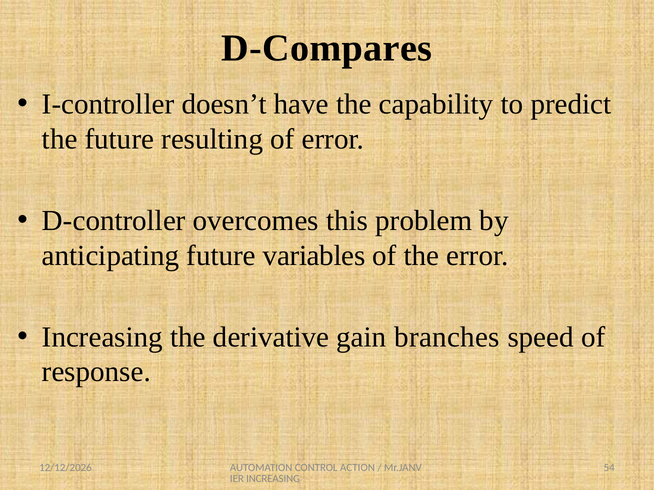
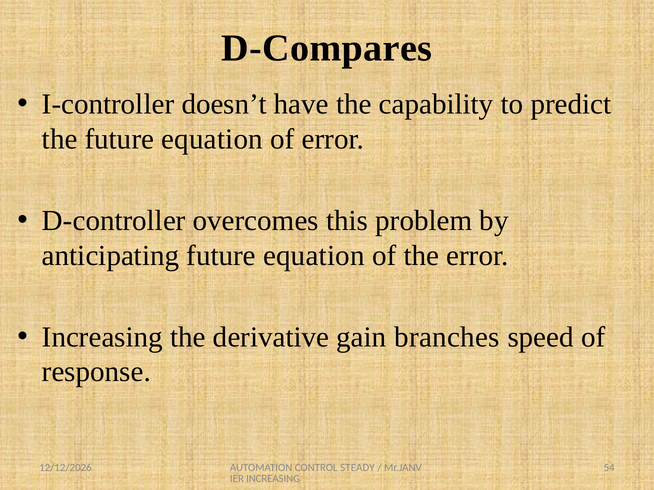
the future resulting: resulting -> equation
anticipating future variables: variables -> equation
ACTION: ACTION -> STEADY
